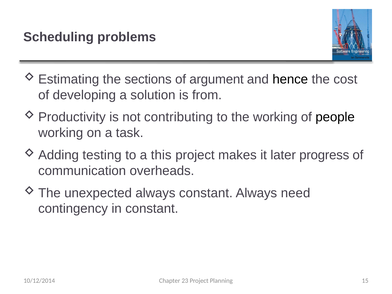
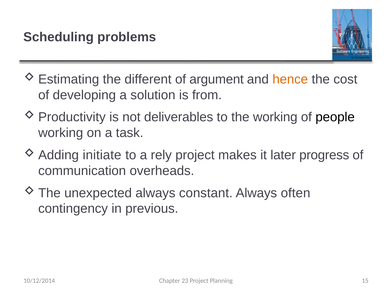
sections: sections -> different
hence colour: black -> orange
contributing: contributing -> deliverables
testing: testing -> initiate
this: this -> rely
need: need -> often
in constant: constant -> previous
